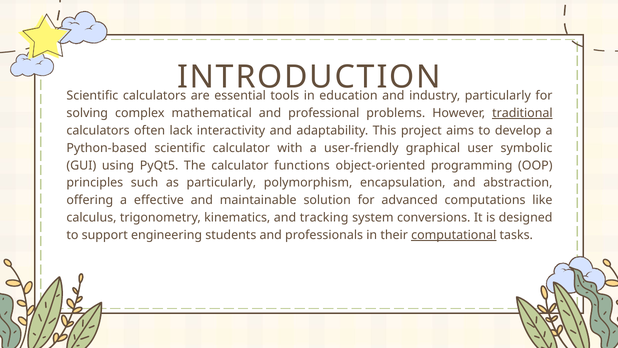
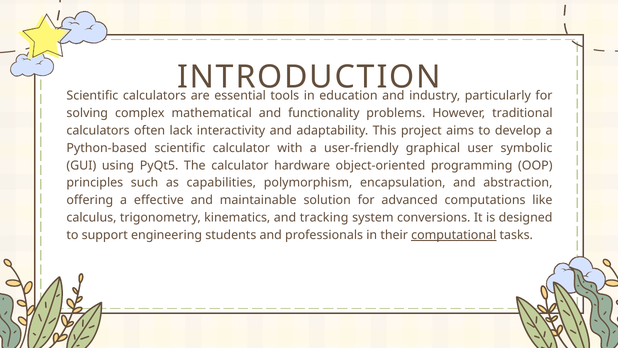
professional: professional -> functionality
traditional underline: present -> none
functions: functions -> hardware
as particularly: particularly -> capabilities
